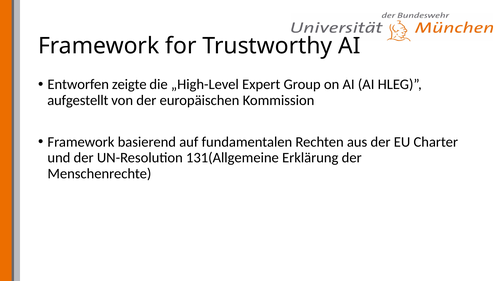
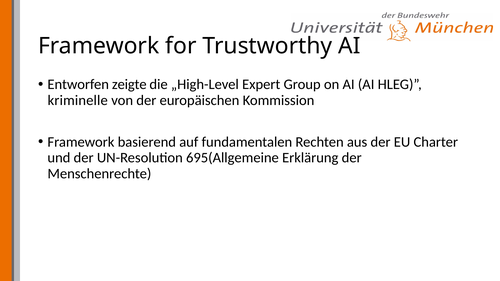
aufgestellt: aufgestellt -> kriminelle
131(Allgemeine: 131(Allgemeine -> 695(Allgemeine
